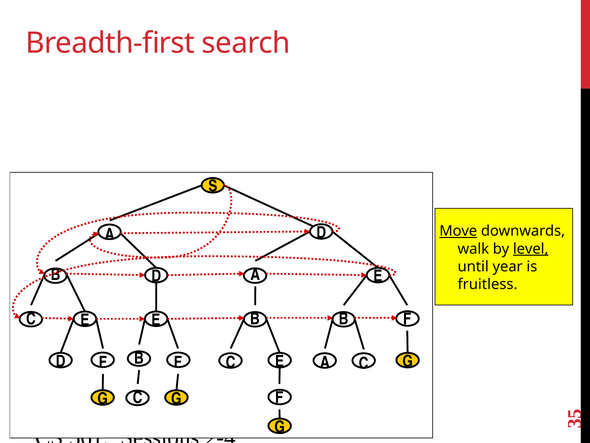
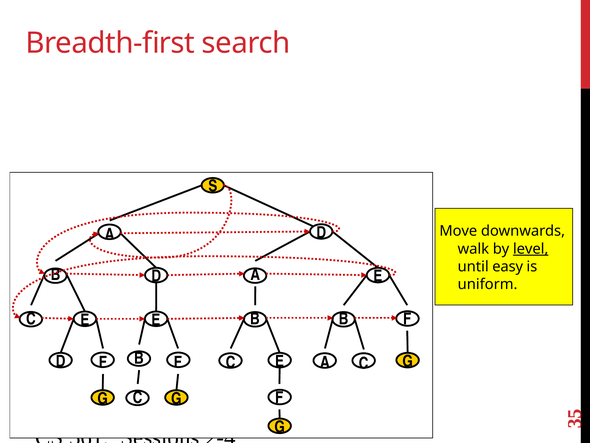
Move underline: present -> none
year: year -> easy
fruitless: fruitless -> uniform
